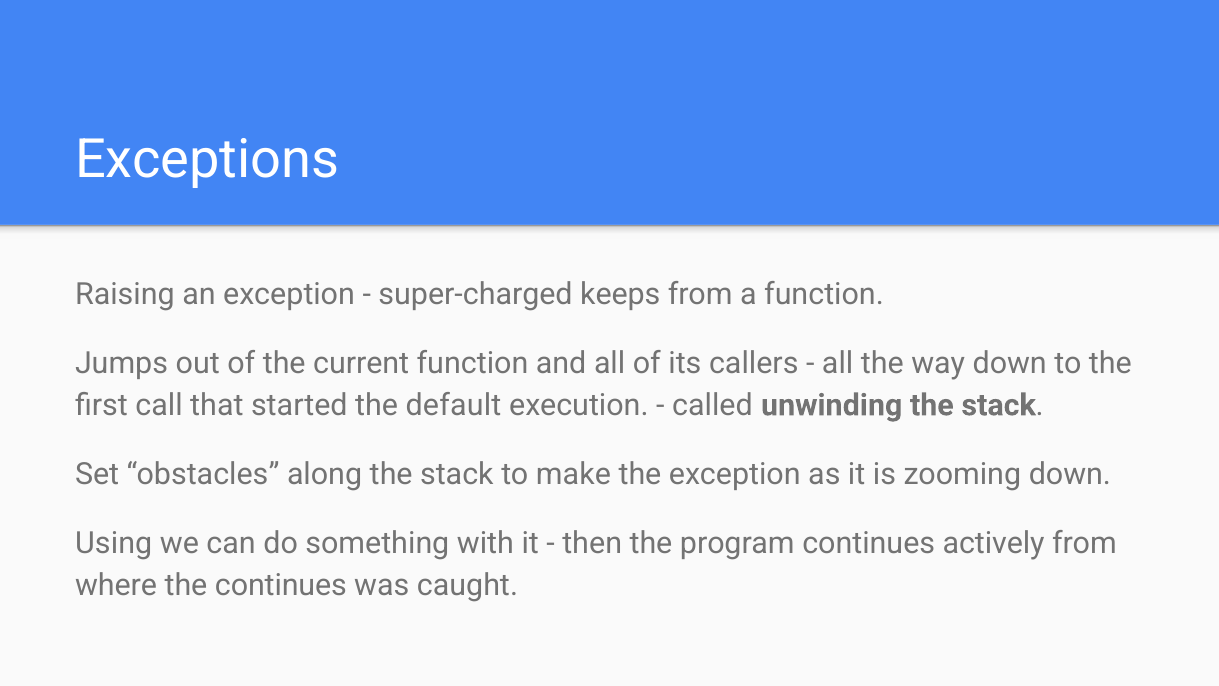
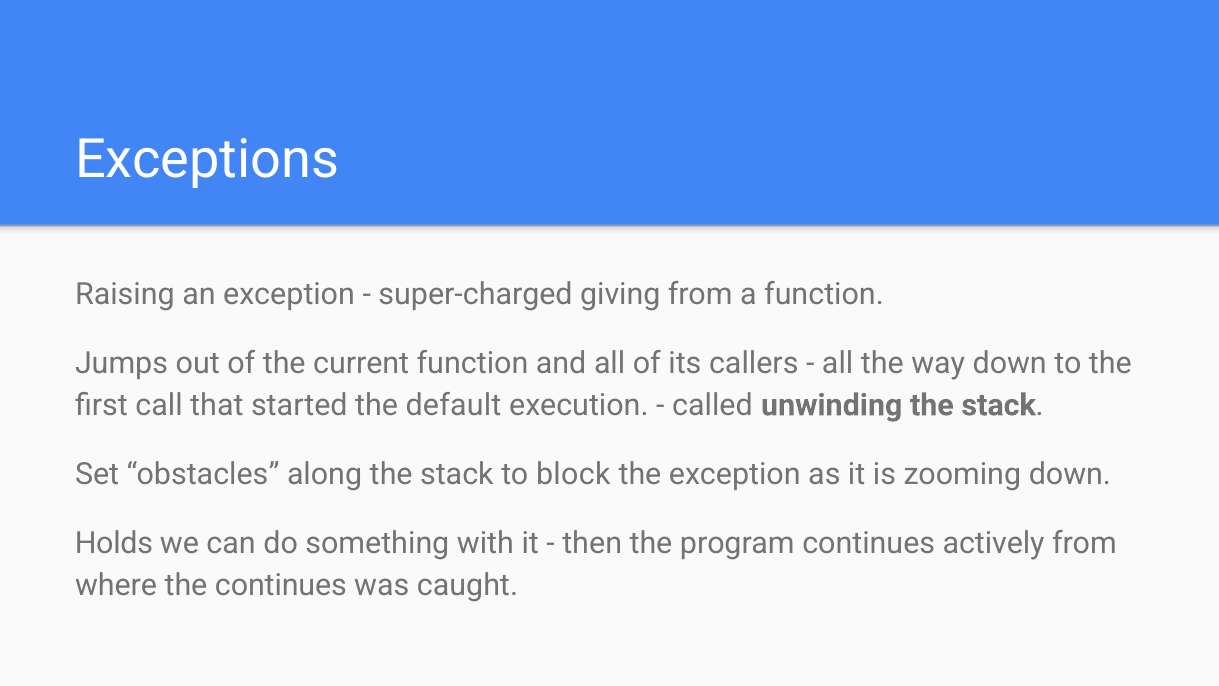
keeps: keeps -> giving
make: make -> block
Using: Using -> Holds
